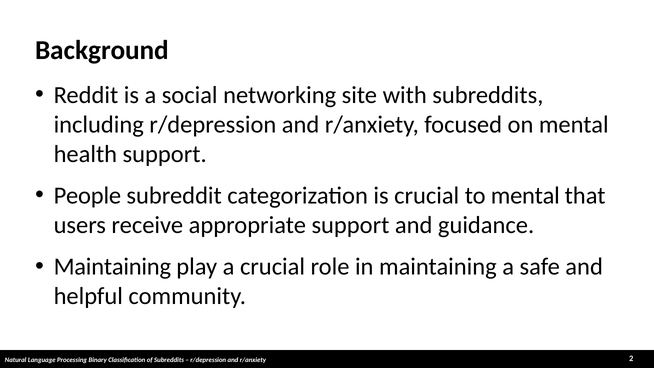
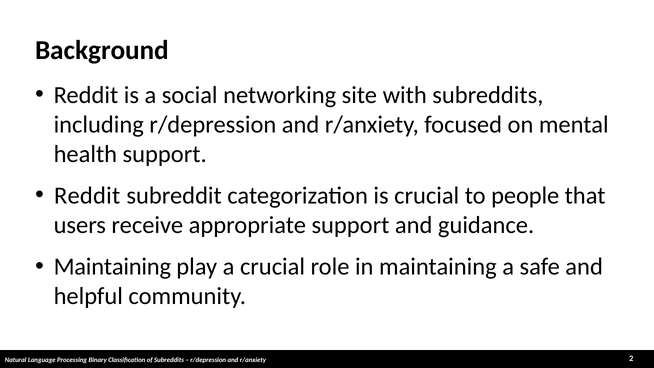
People at (87, 196): People -> Reddit
to mental: mental -> people
